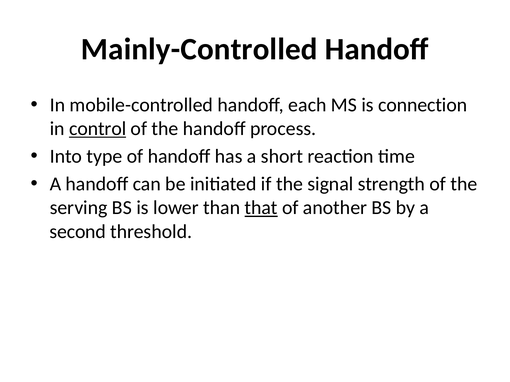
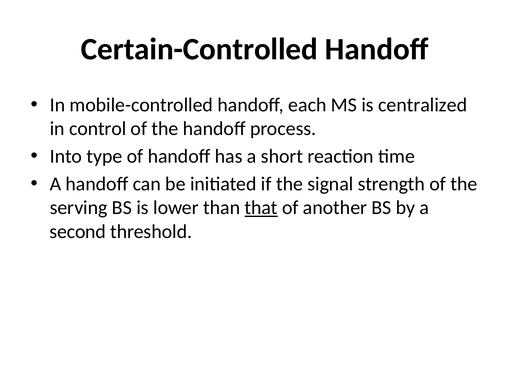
Mainly-Controlled: Mainly-Controlled -> Certain-Controlled
connection: connection -> centralized
control underline: present -> none
